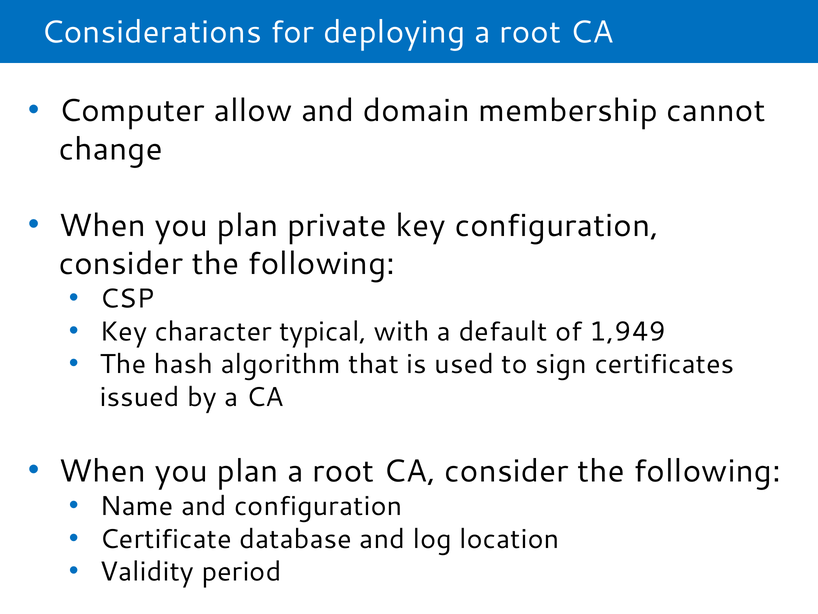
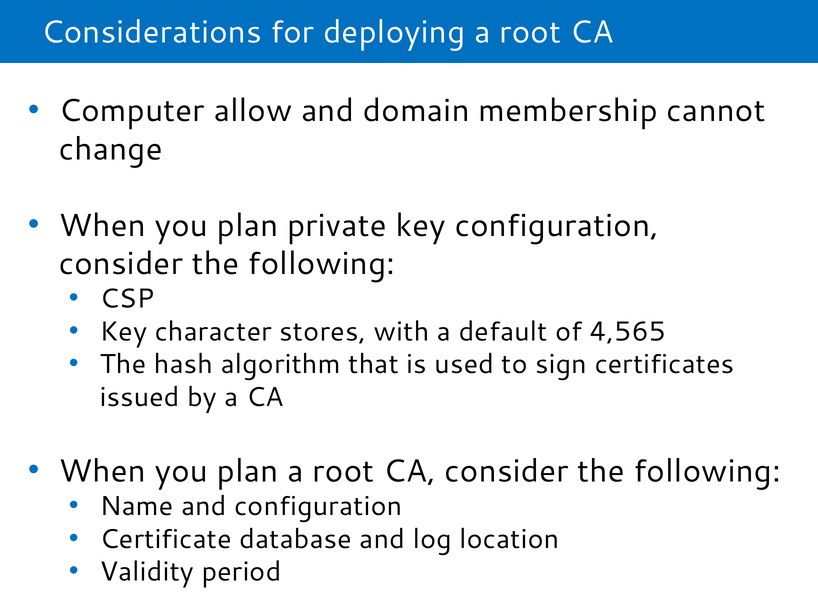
typical: typical -> stores
1,949: 1,949 -> 4,565
